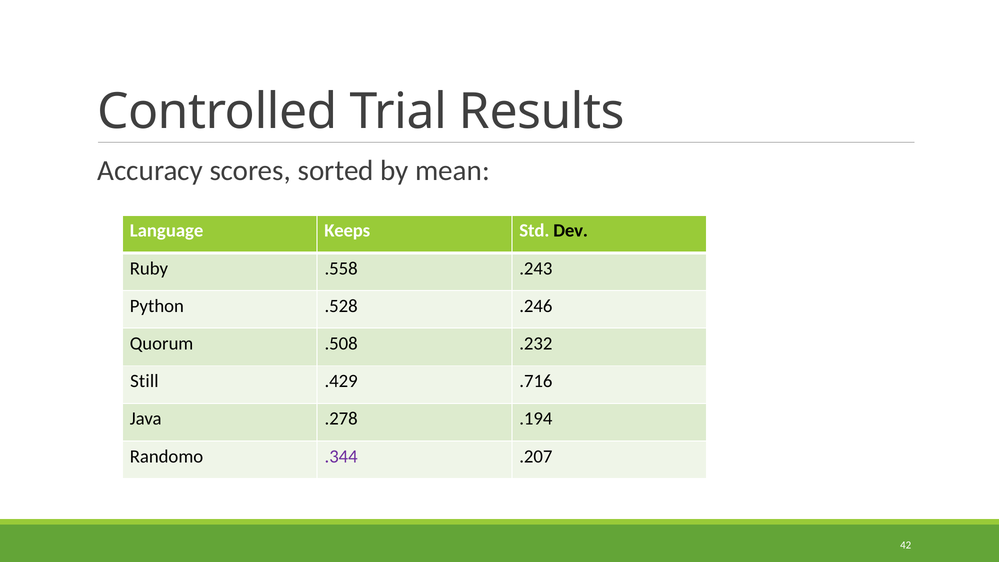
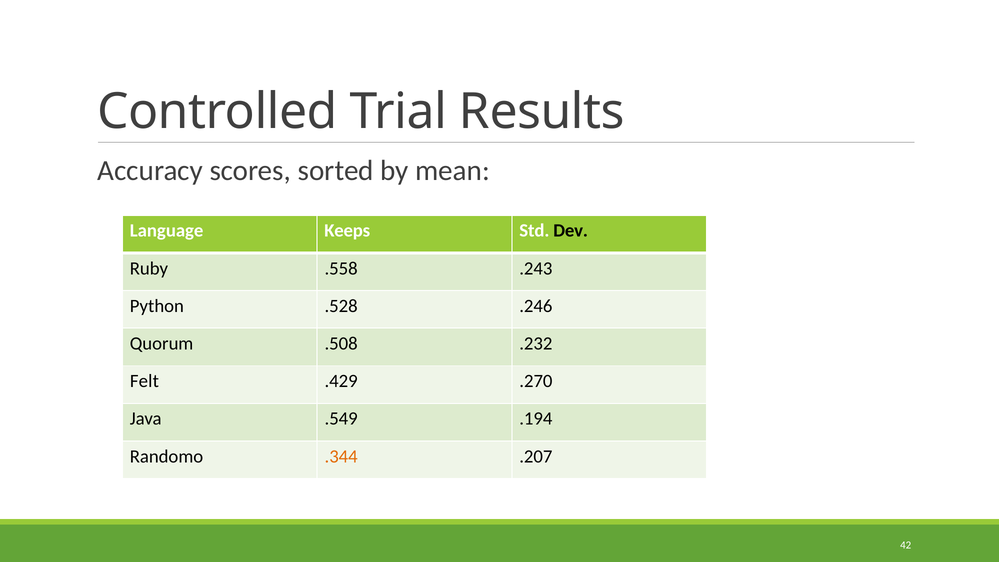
Still: Still -> Felt
.716: .716 -> .270
.278: .278 -> .549
.344 colour: purple -> orange
